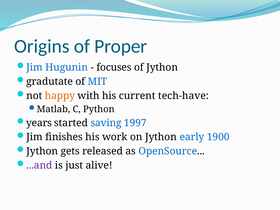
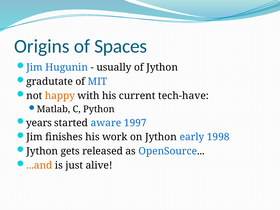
Proper: Proper -> Spaces
focuses: focuses -> usually
saving: saving -> aware
1900: 1900 -> 1998
...and colour: purple -> orange
